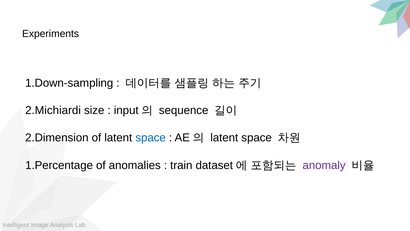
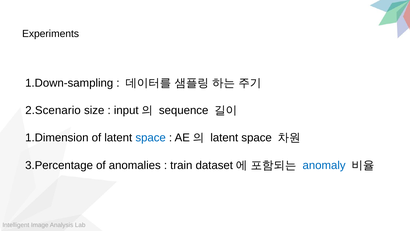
2.Michiardi: 2.Michiardi -> 2.Scenario
2.Dimension: 2.Dimension -> 1.Dimension
1.Percentage: 1.Percentage -> 3.Percentage
anomaly colour: purple -> blue
